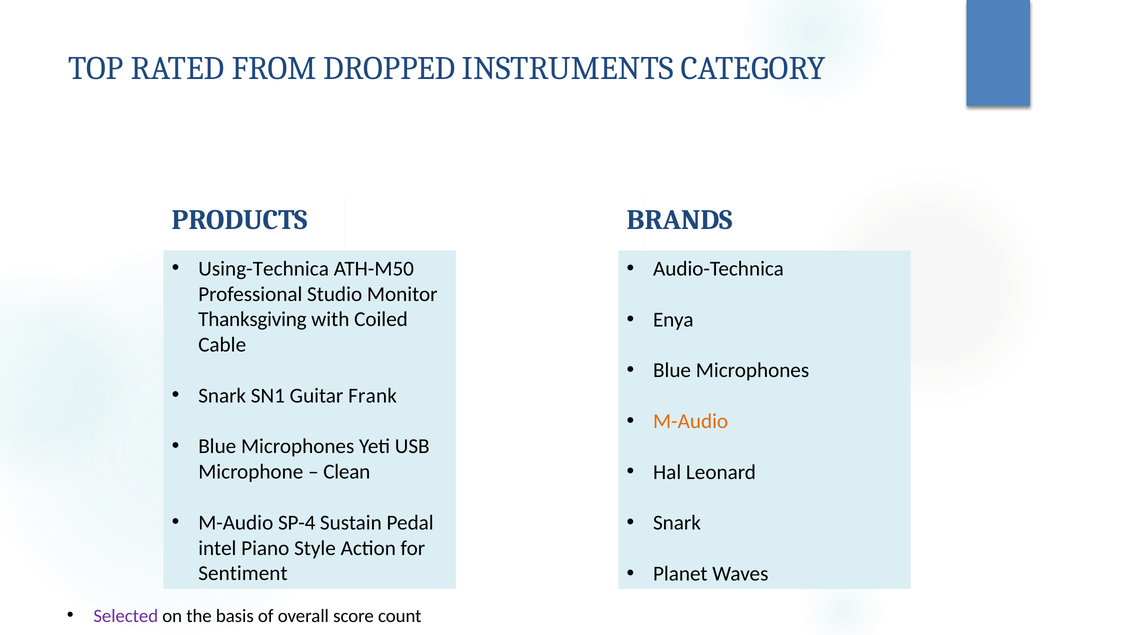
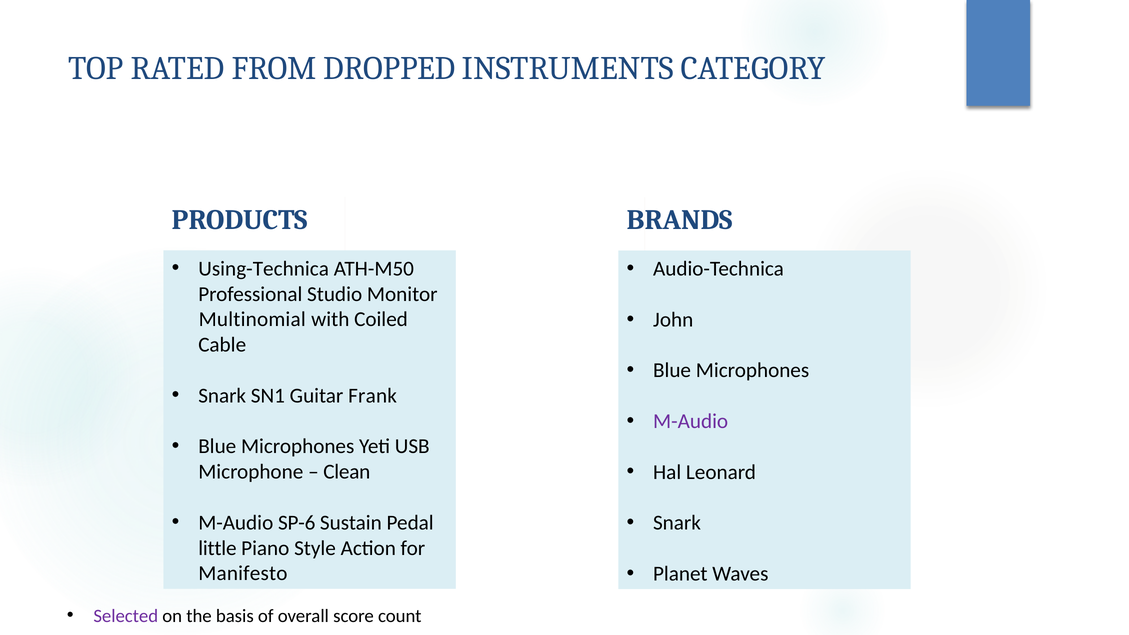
Enya: Enya -> John
Thanksgiving: Thanksgiving -> Multinomial
M-Audio at (691, 421) colour: orange -> purple
SP-4: SP-4 -> SP-6
intel: intel -> little
Sentiment: Sentiment -> Manifesto
